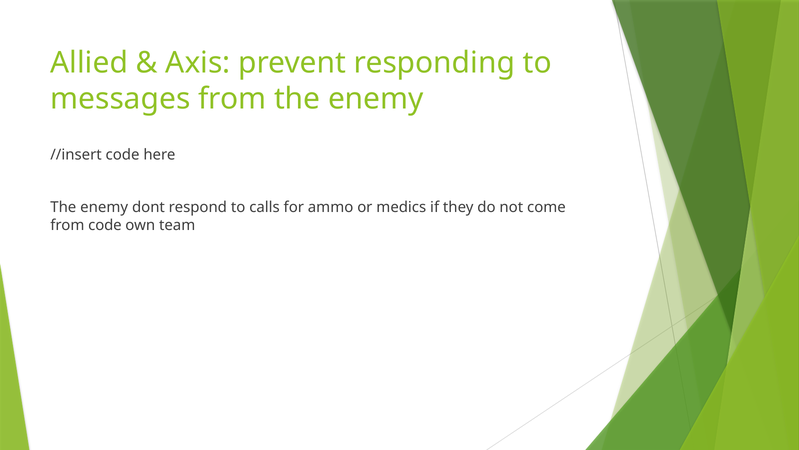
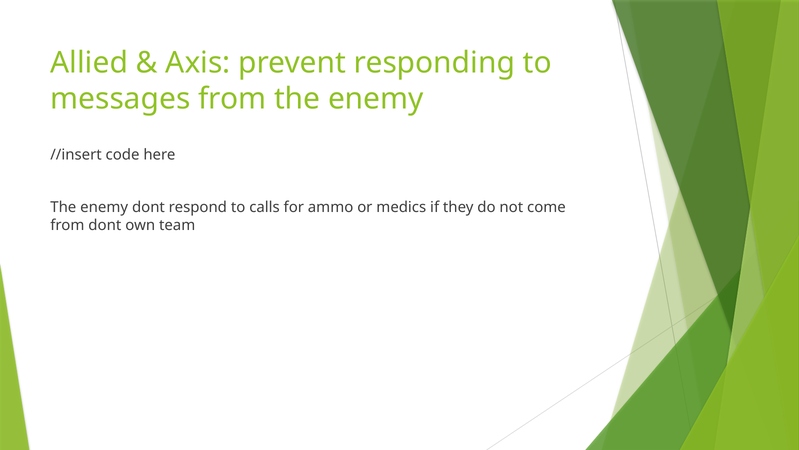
from code: code -> dont
